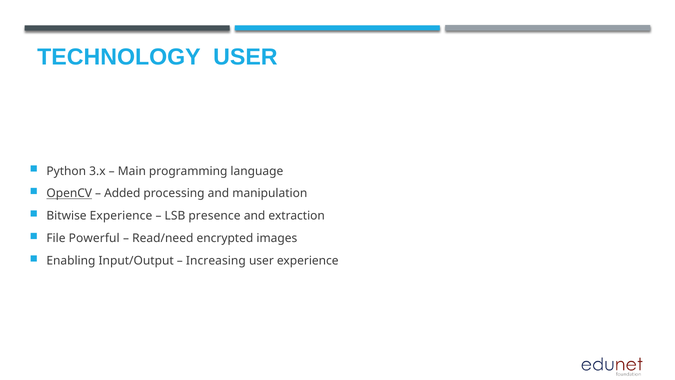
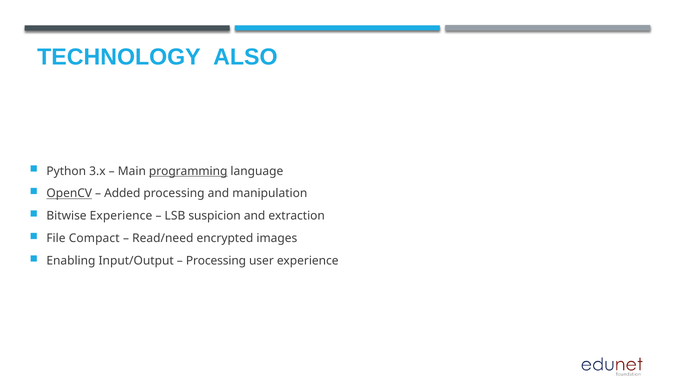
TECHNOLOGY USER: USER -> ALSO
programming underline: none -> present
presence: presence -> suspicion
Powerful: Powerful -> Compact
Increasing at (216, 261): Increasing -> Processing
